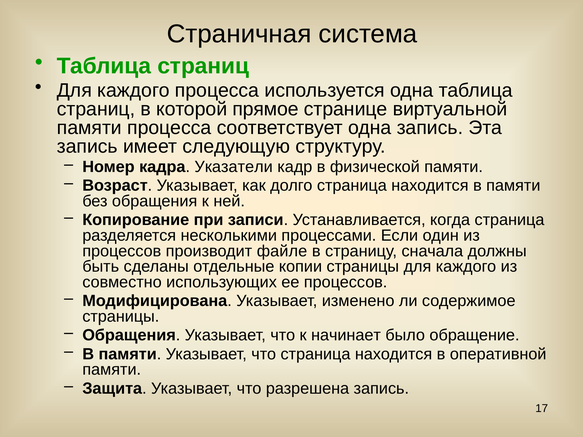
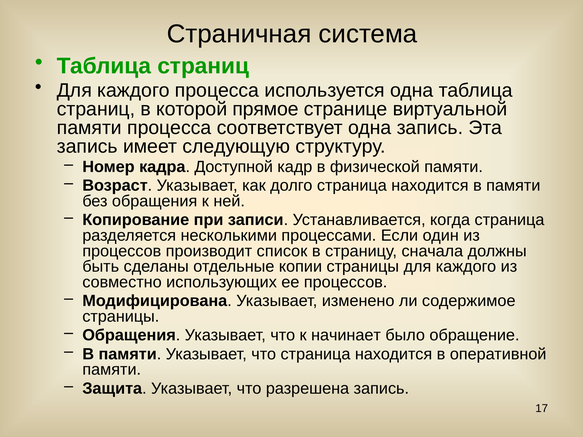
Указатели: Указатели -> Доступной
файле: файле -> список
